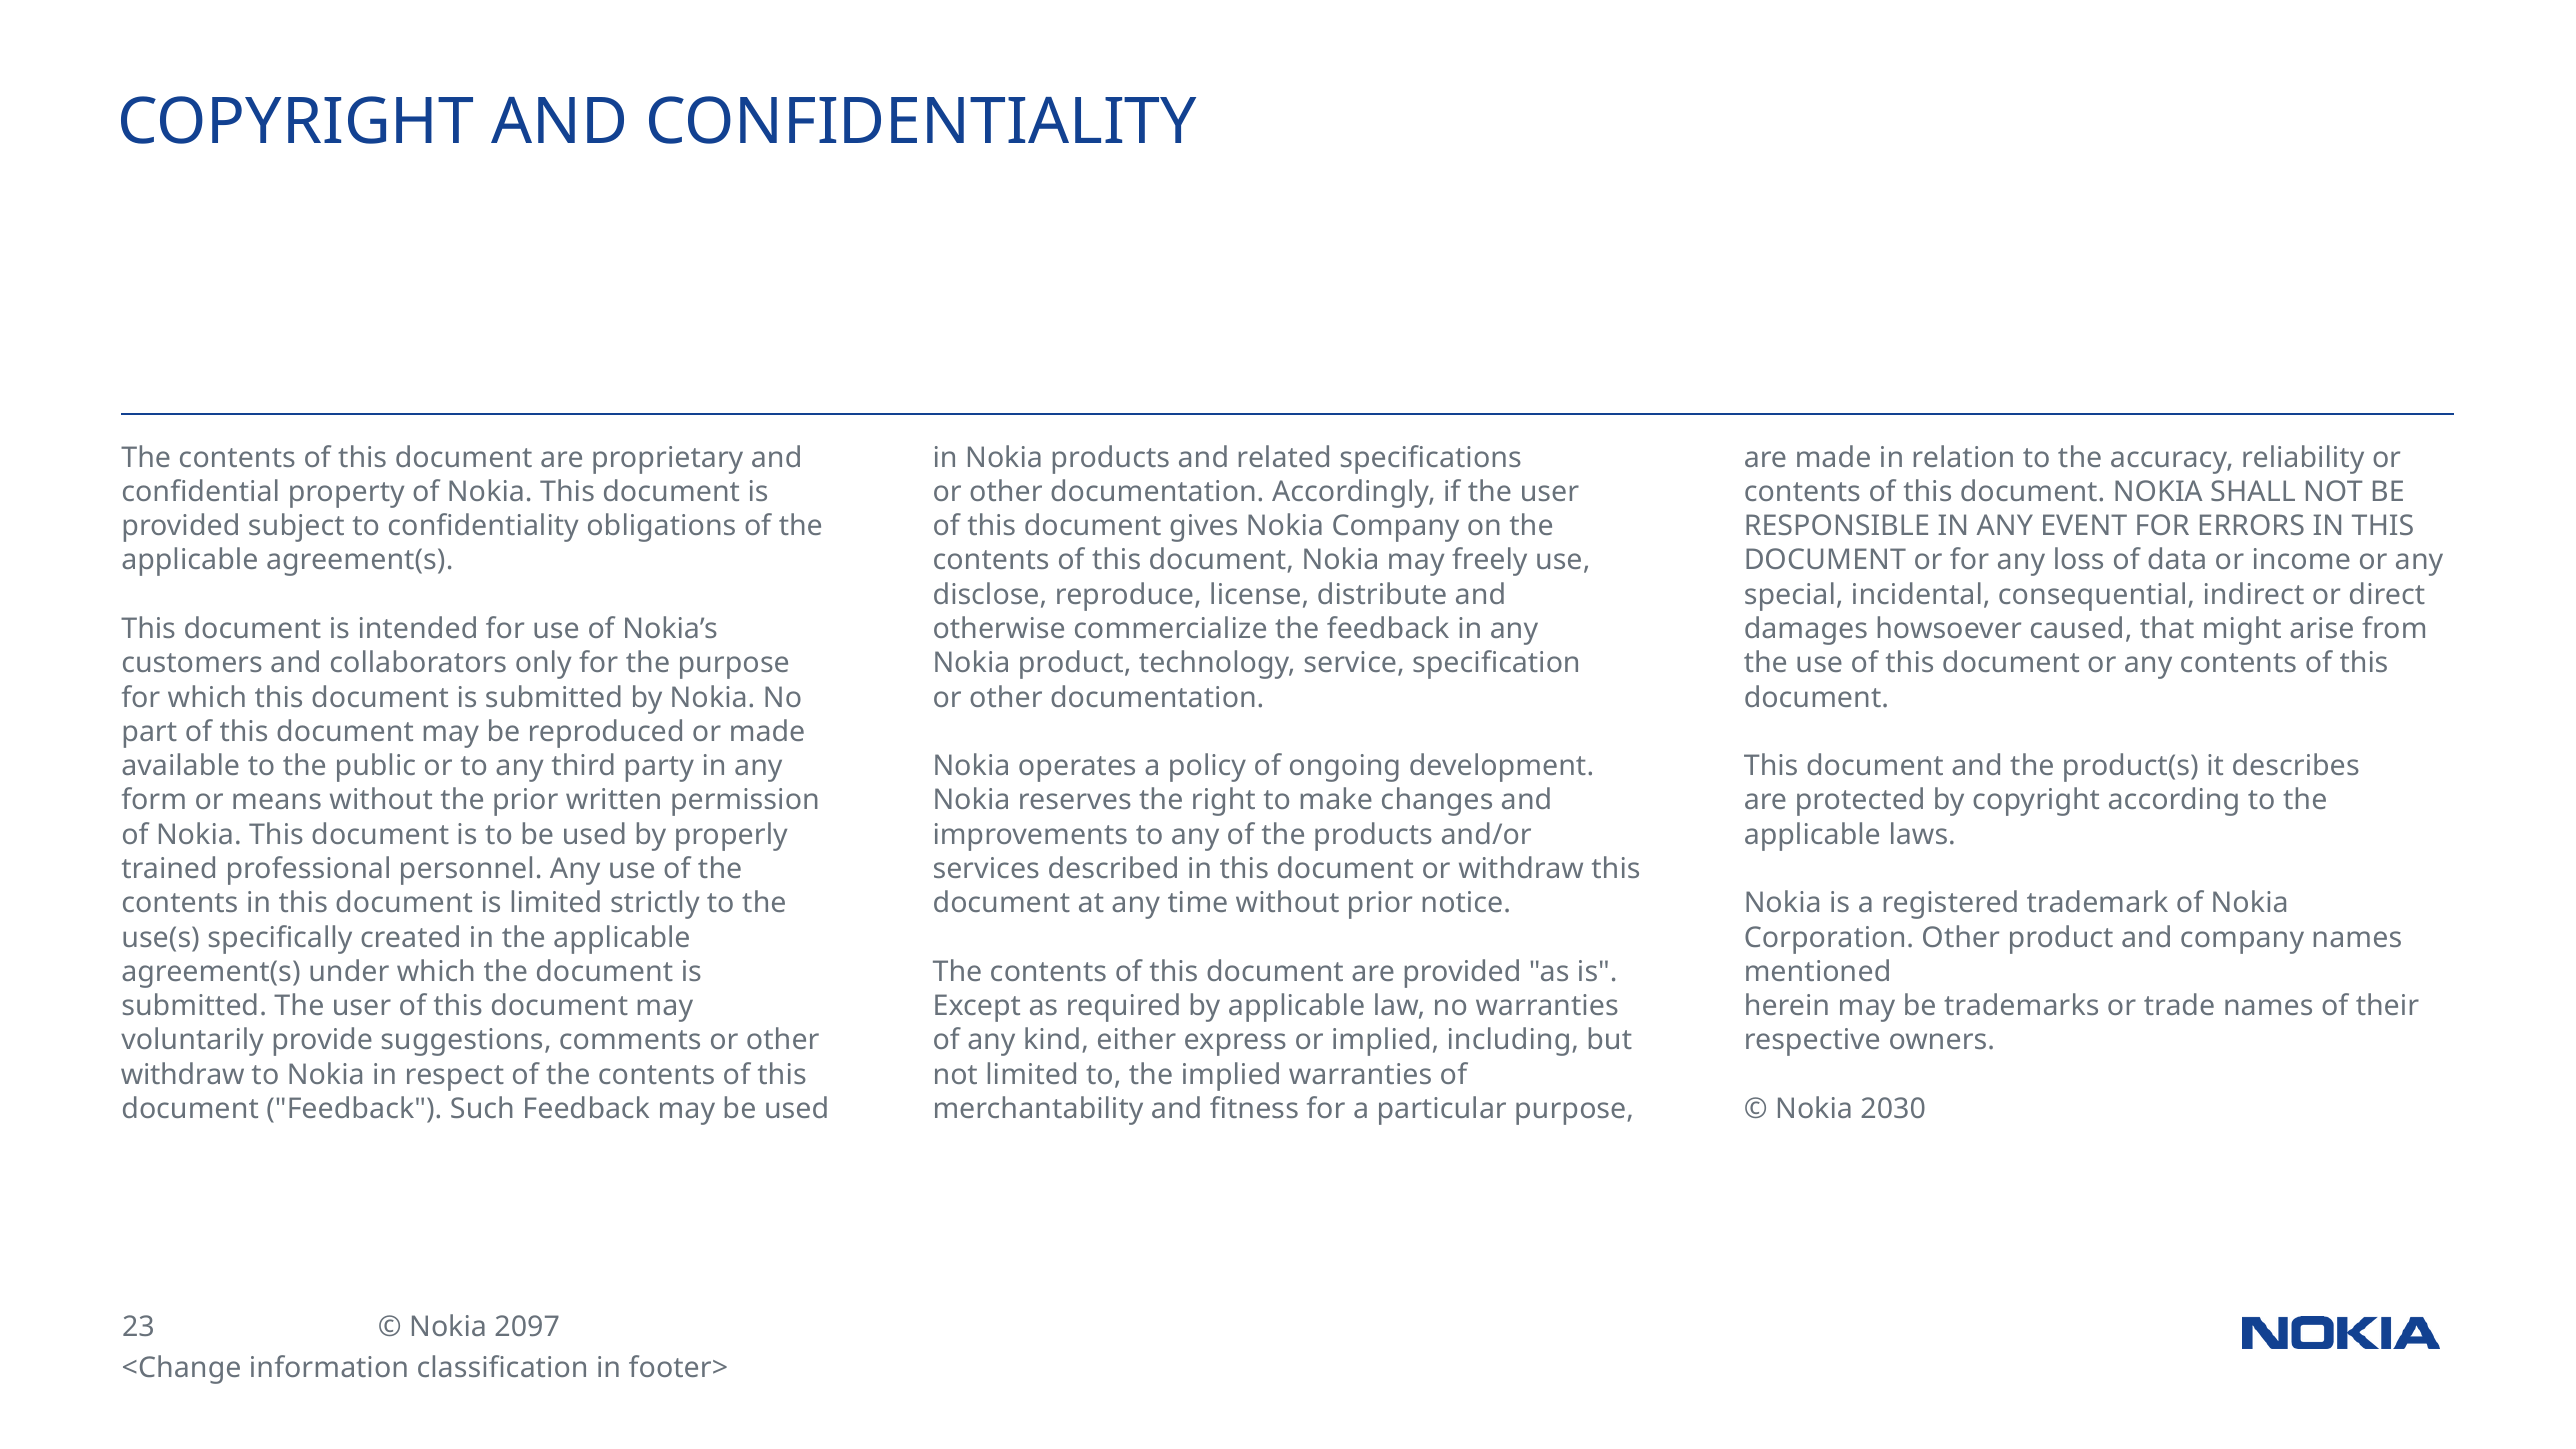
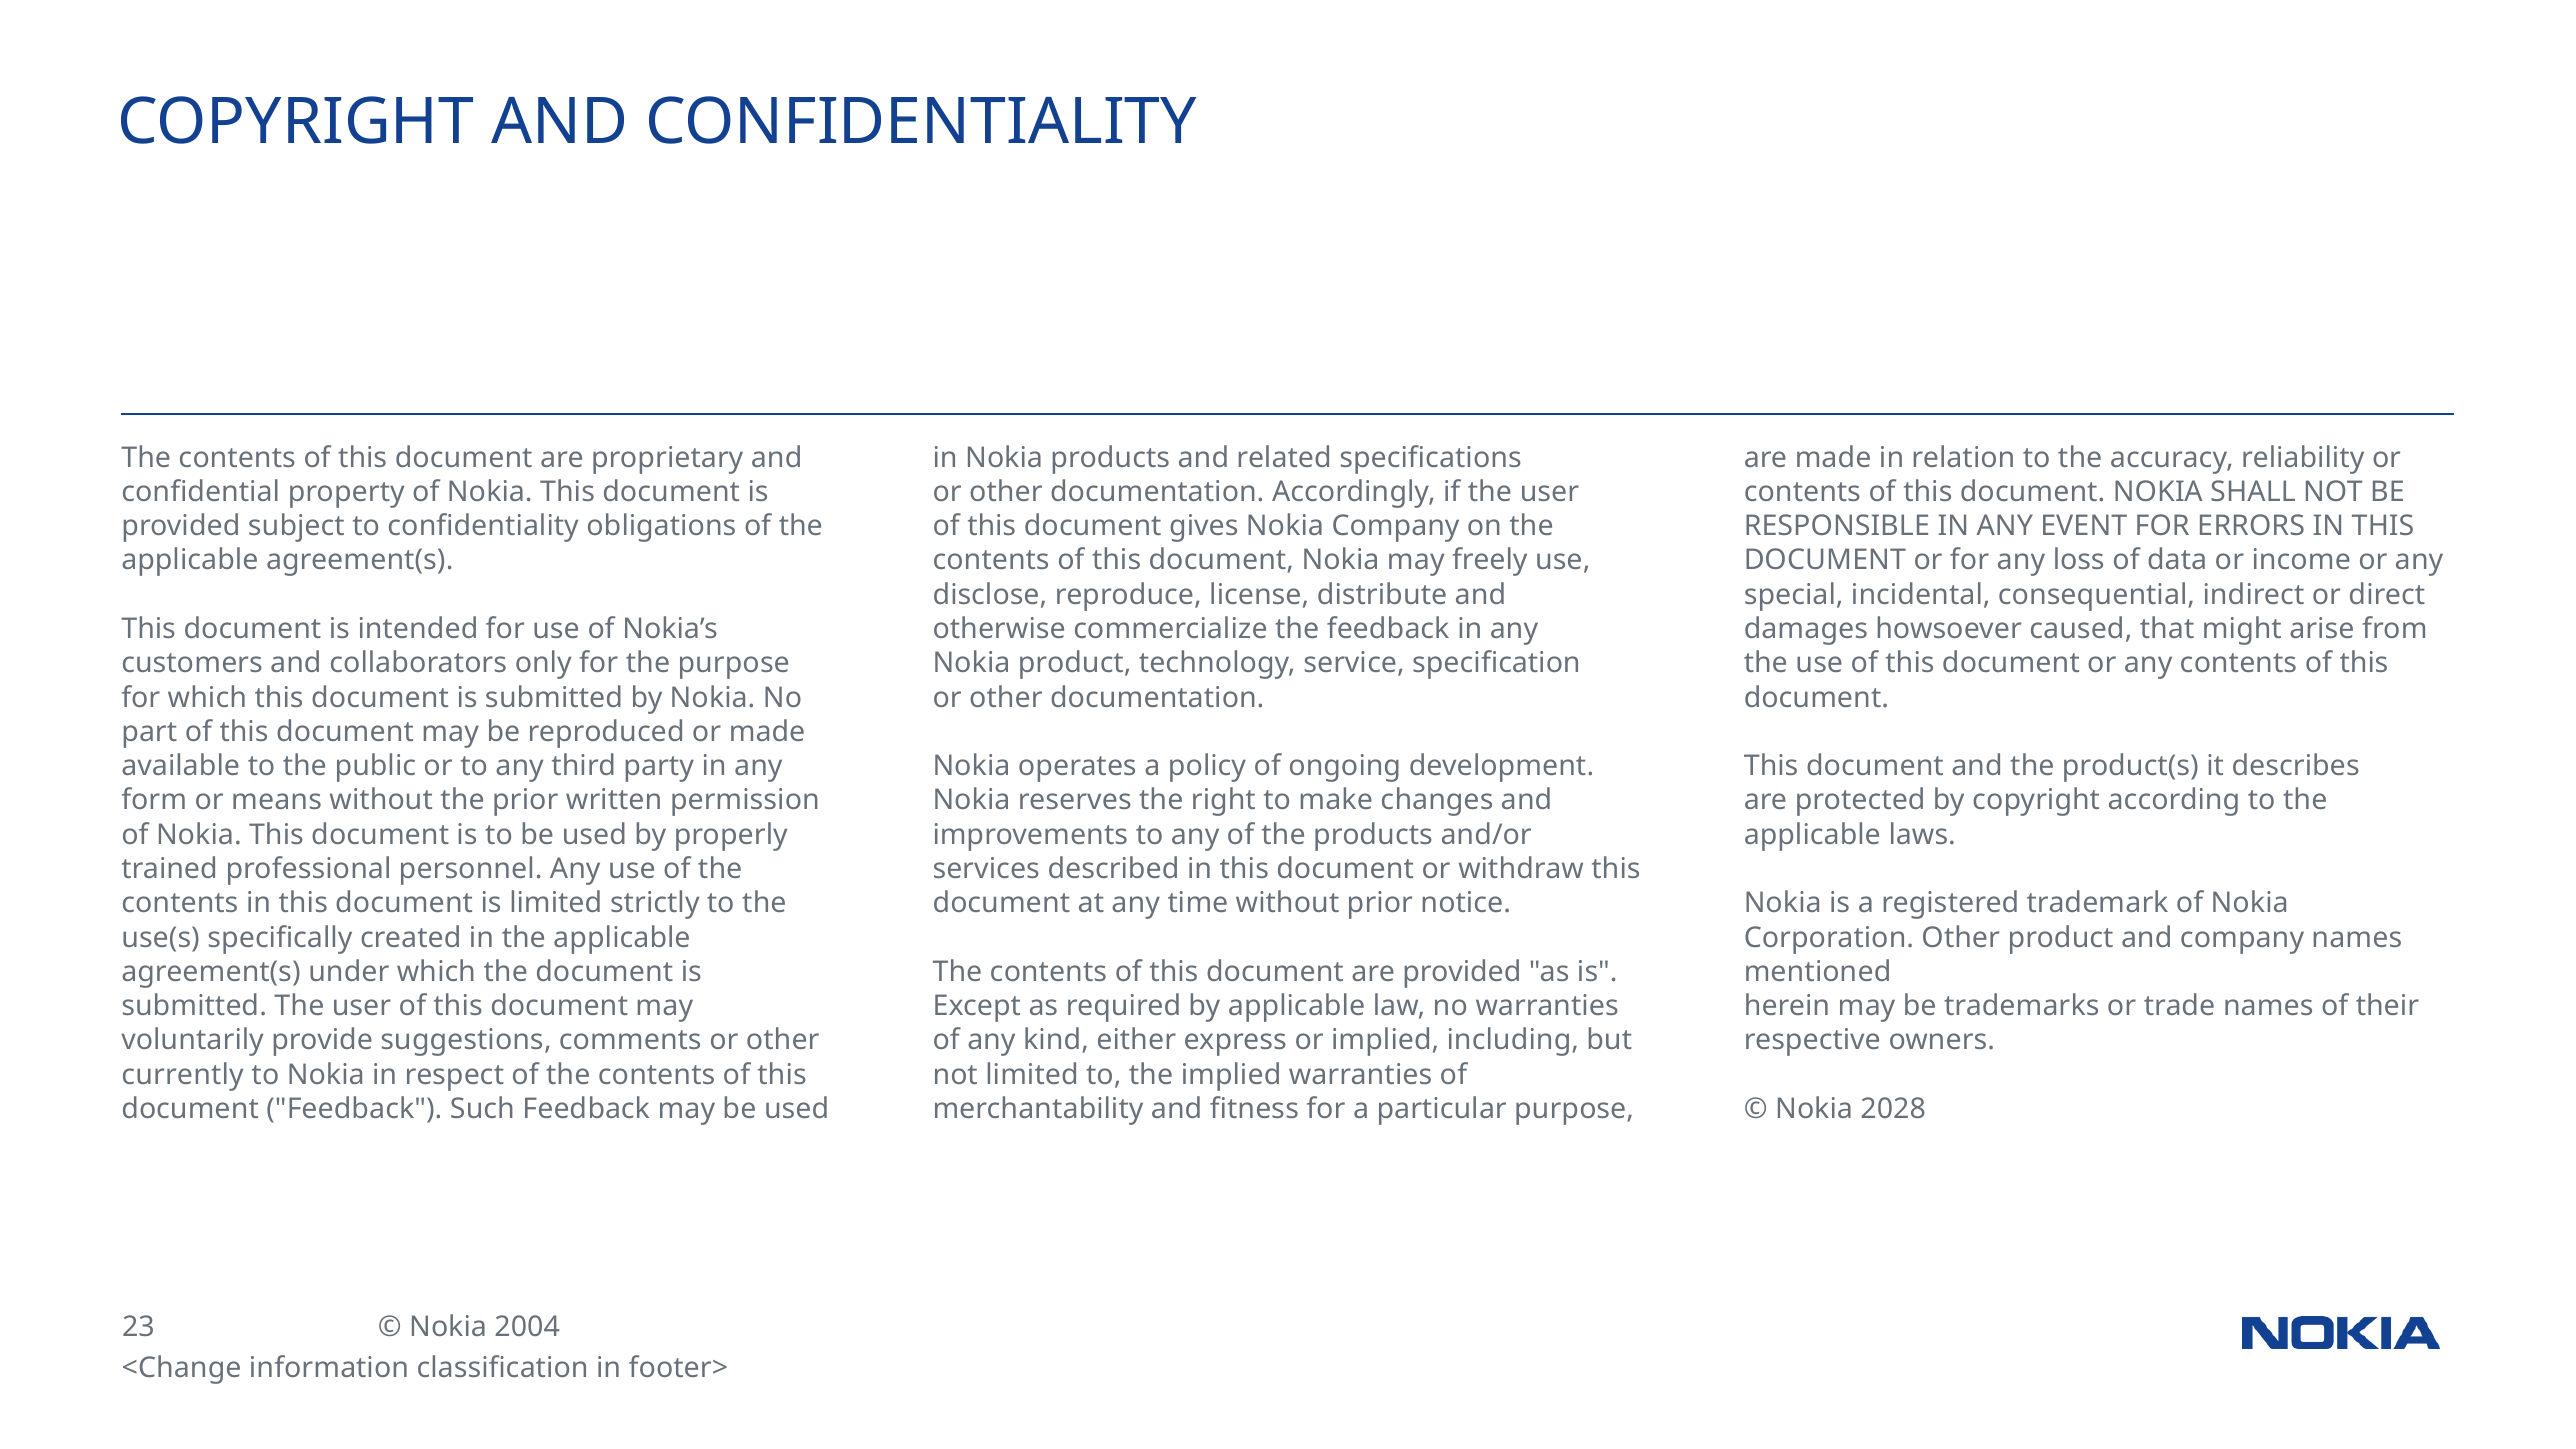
withdraw at (183, 1075): withdraw -> currently
2030: 2030 -> 2028
2097: 2097 -> 2004
